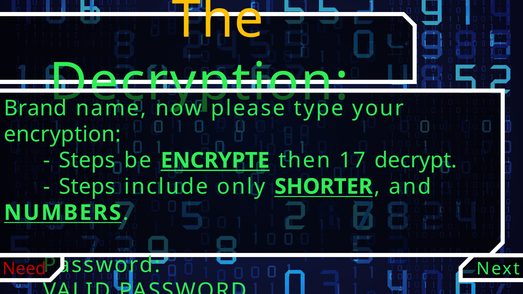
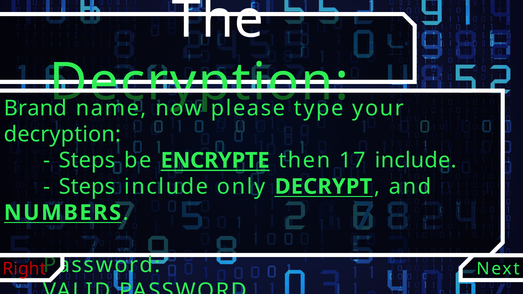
The colour: yellow -> white
encryption at (62, 134): encryption -> decryption
17 decrypt: decrypt -> include
SHORTER: SHORTER -> DECRYPT
Need: Need -> Right
